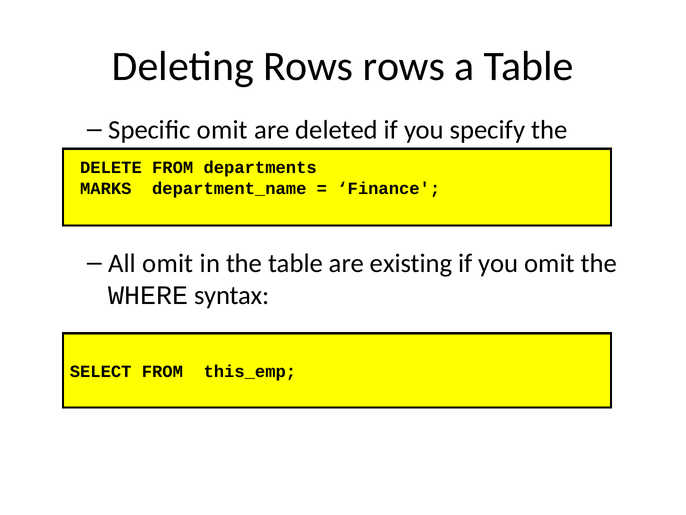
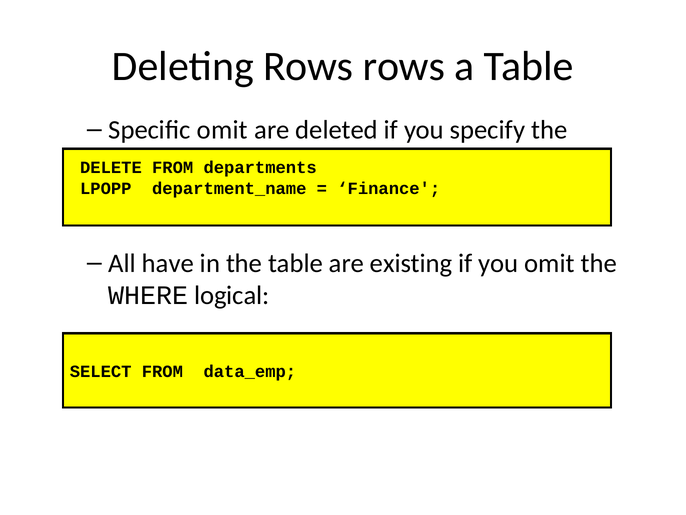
MARKS: MARKS -> LPOPP
All omit: omit -> have
syntax: syntax -> logical
this_emp: this_emp -> data_emp
